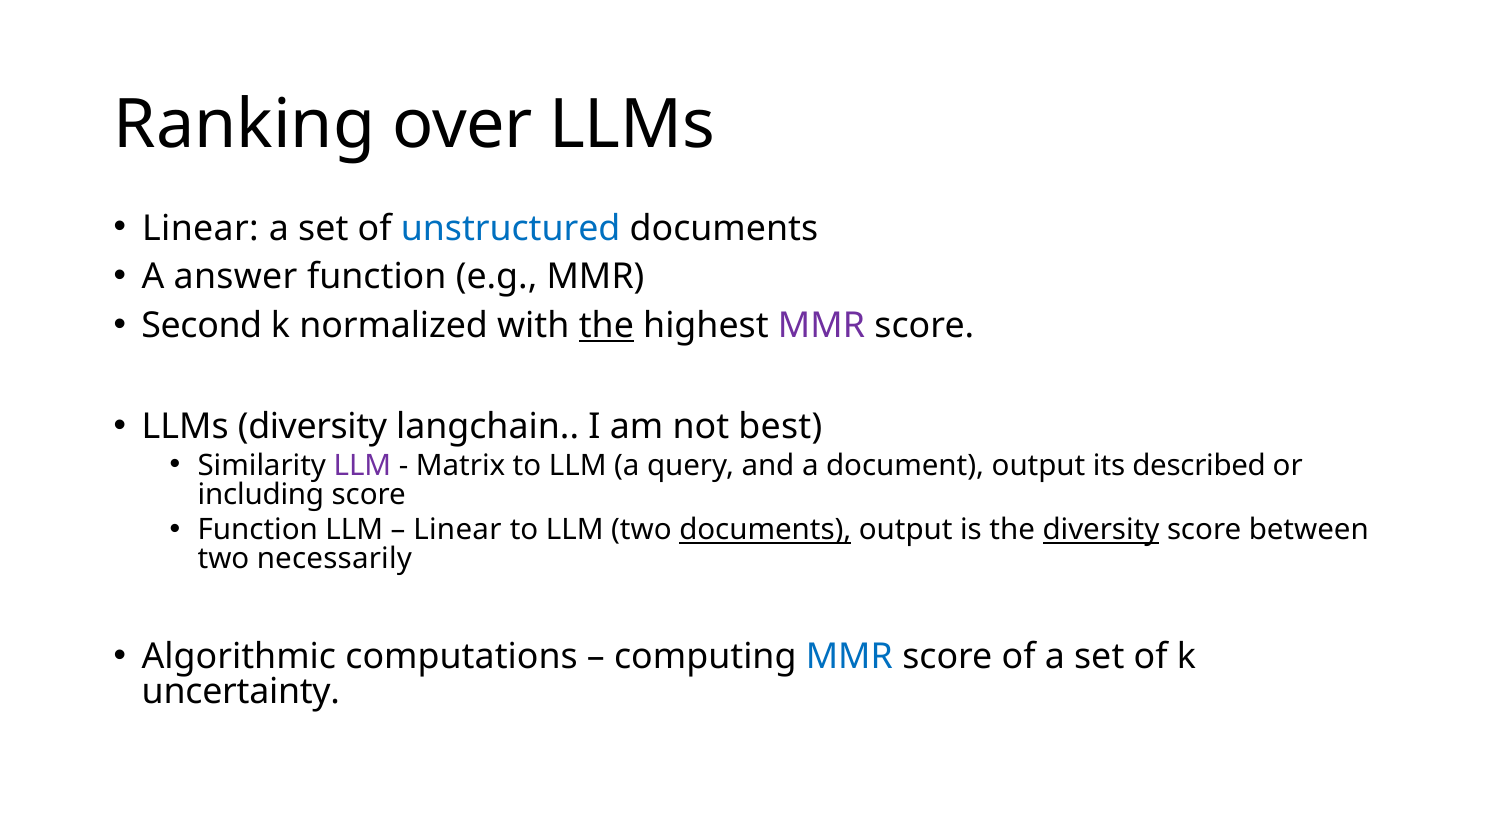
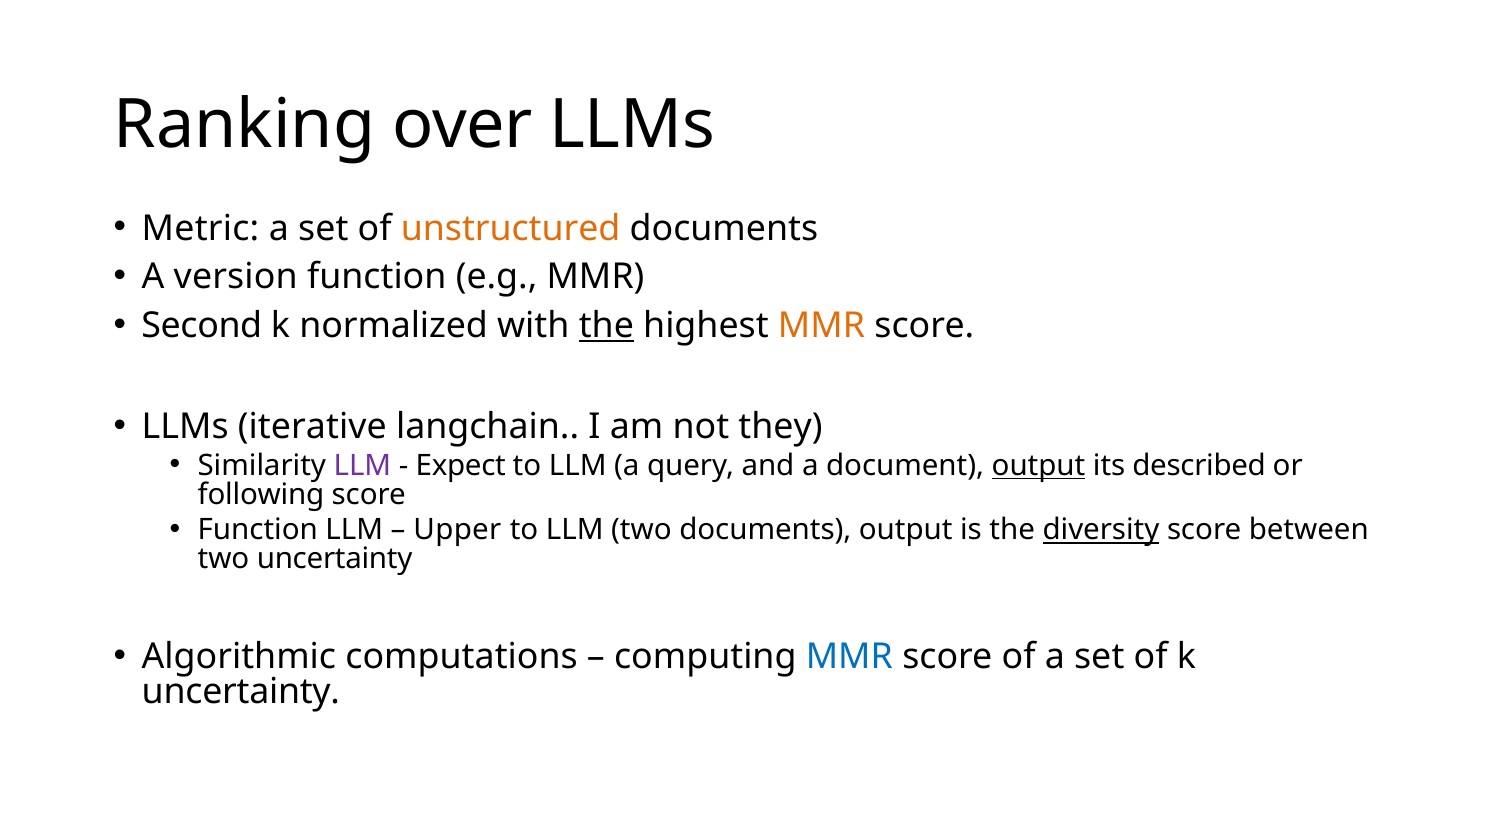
Linear at (200, 228): Linear -> Metric
unstructured colour: blue -> orange
answer: answer -> version
MMR at (822, 326) colour: purple -> orange
LLMs diversity: diversity -> iterative
best: best -> they
Matrix: Matrix -> Expect
output at (1038, 466) underline: none -> present
including: including -> following
Linear at (457, 530): Linear -> Upper
documents at (765, 530) underline: present -> none
two necessarily: necessarily -> uncertainty
